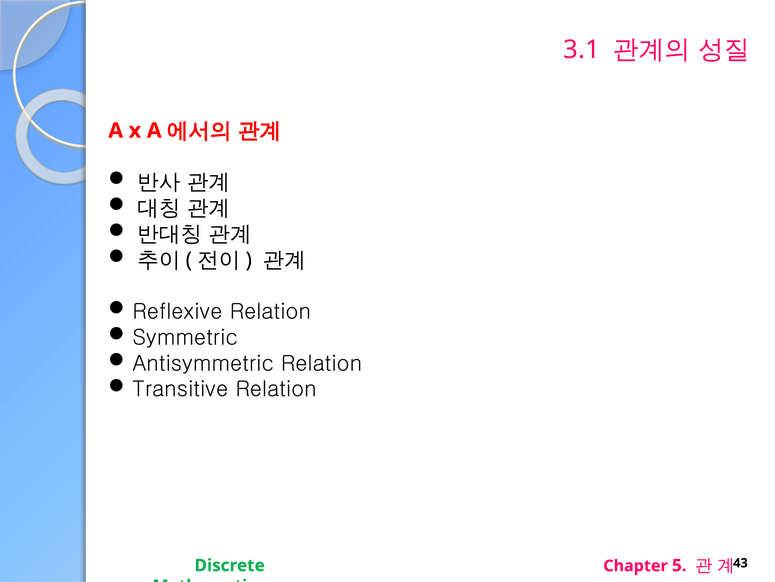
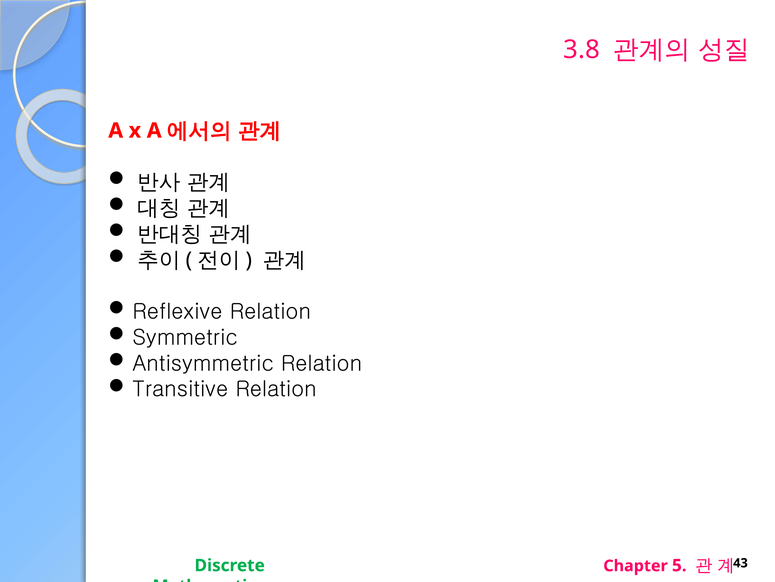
3.1: 3.1 -> 3.8
